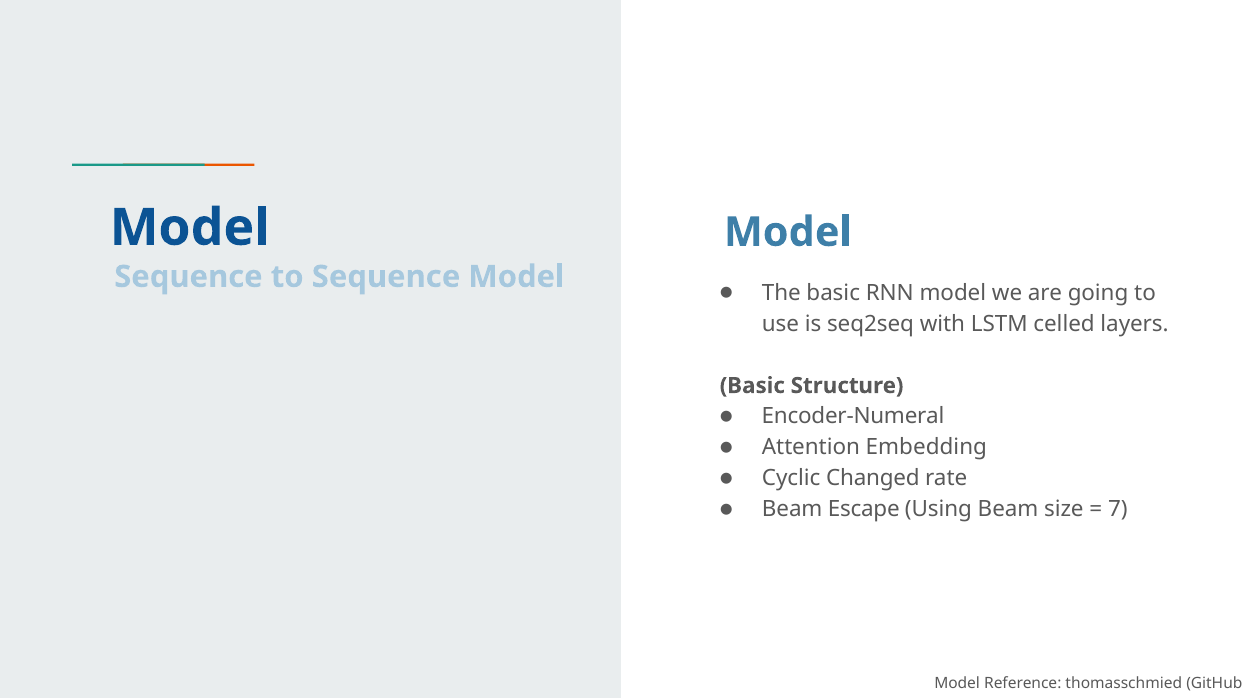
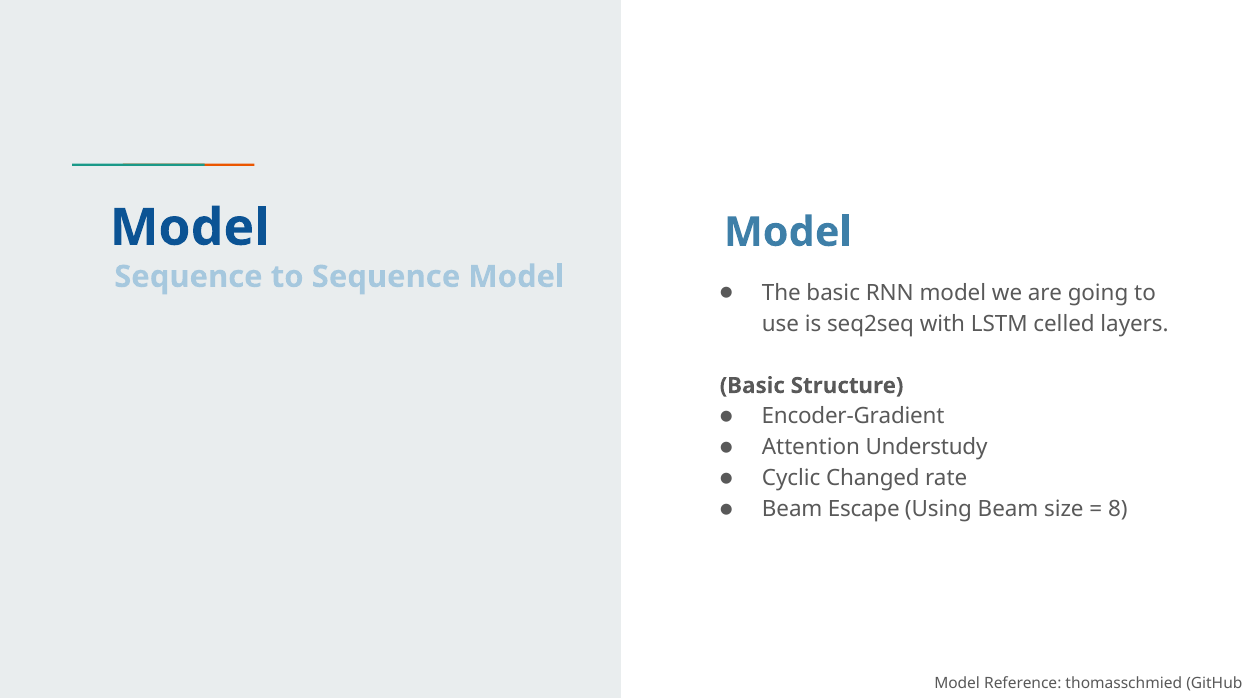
Encoder-Numeral: Encoder-Numeral -> Encoder-Gradient
Embedding: Embedding -> Understudy
7: 7 -> 8
